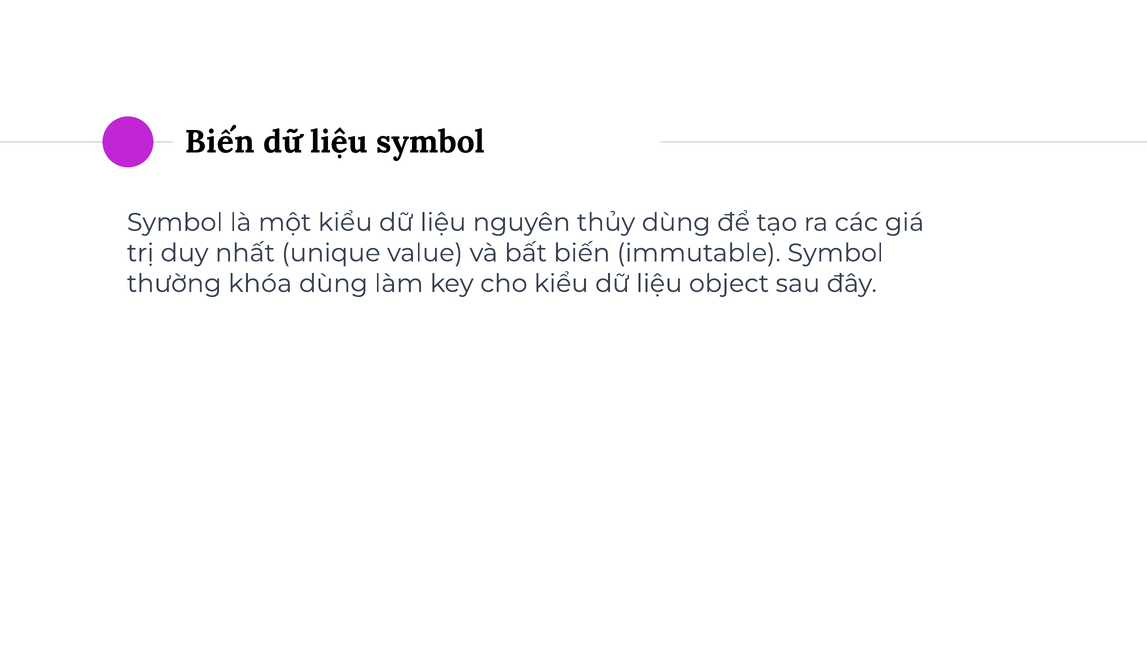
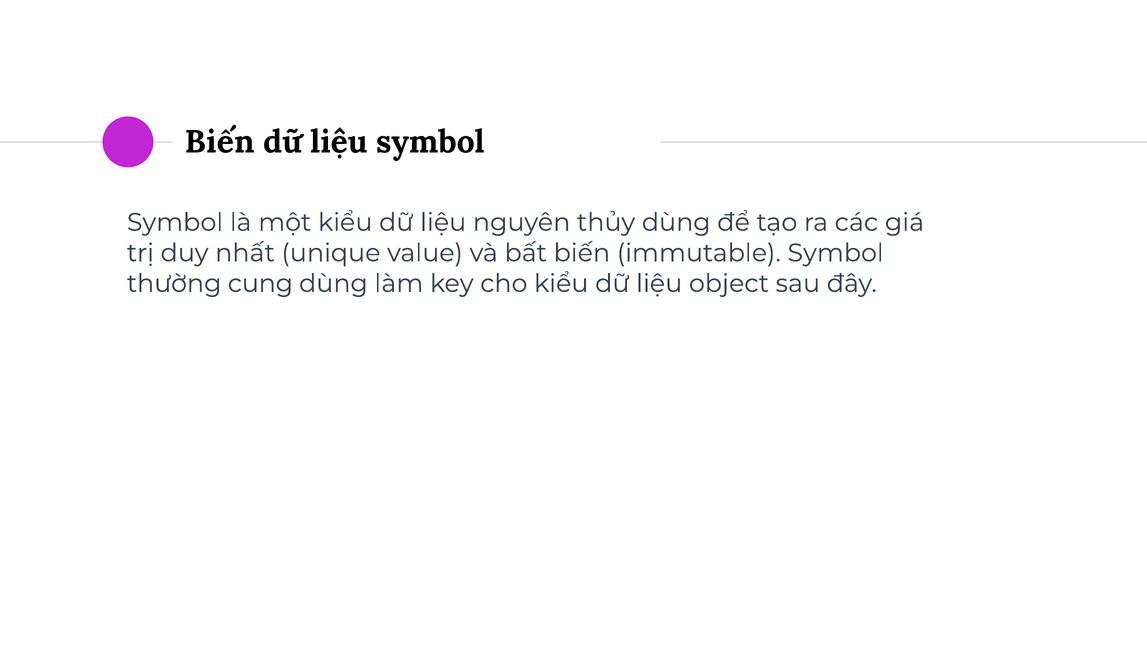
khóa: khóa -> cung
